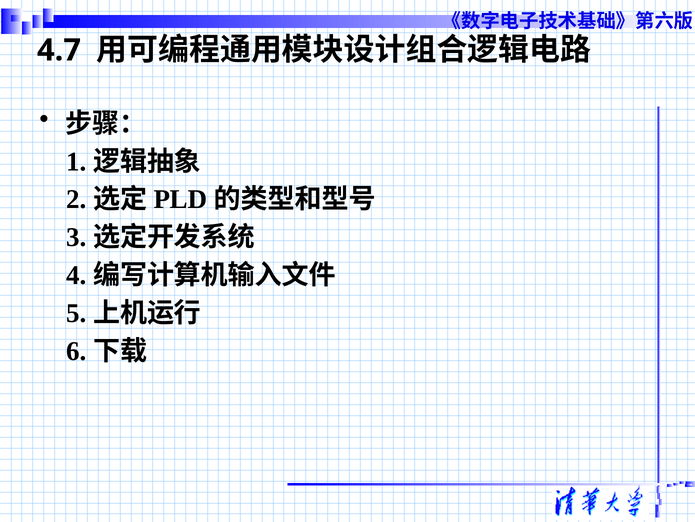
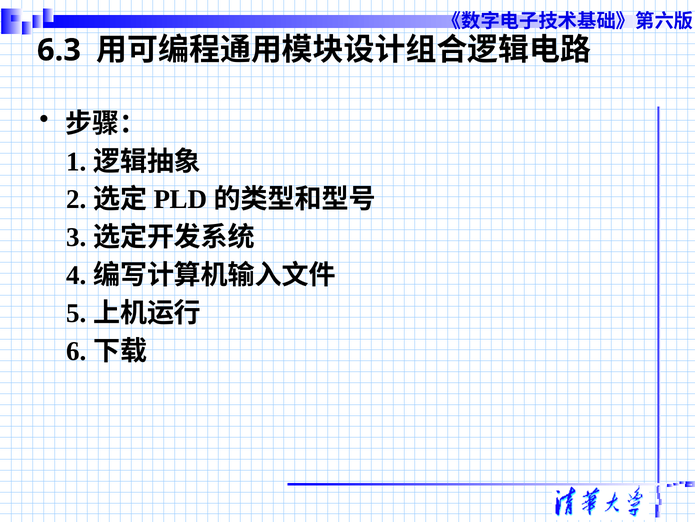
4.7: 4.7 -> 6.3
